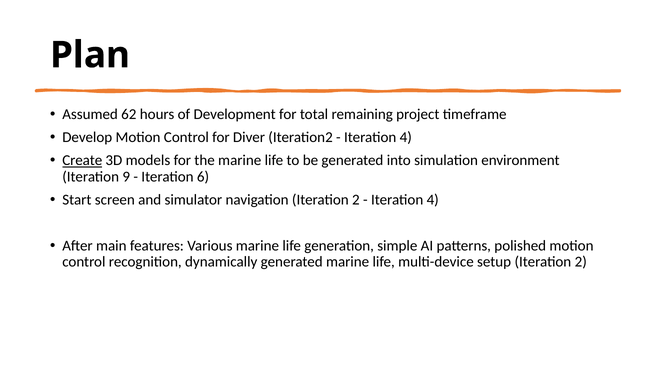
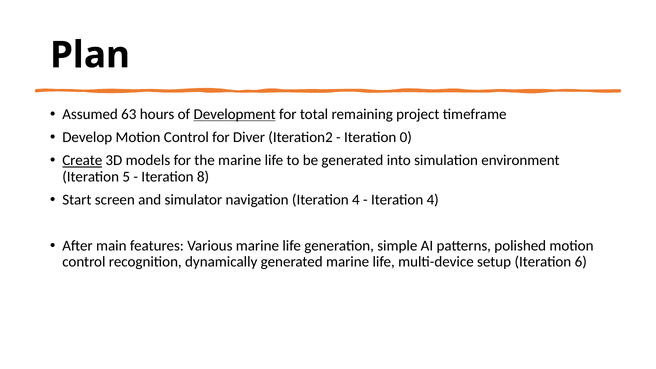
62: 62 -> 63
Development underline: none -> present
4 at (406, 137): 4 -> 0
9: 9 -> 5
6: 6 -> 8
navigation Iteration 2: 2 -> 4
setup Iteration 2: 2 -> 6
